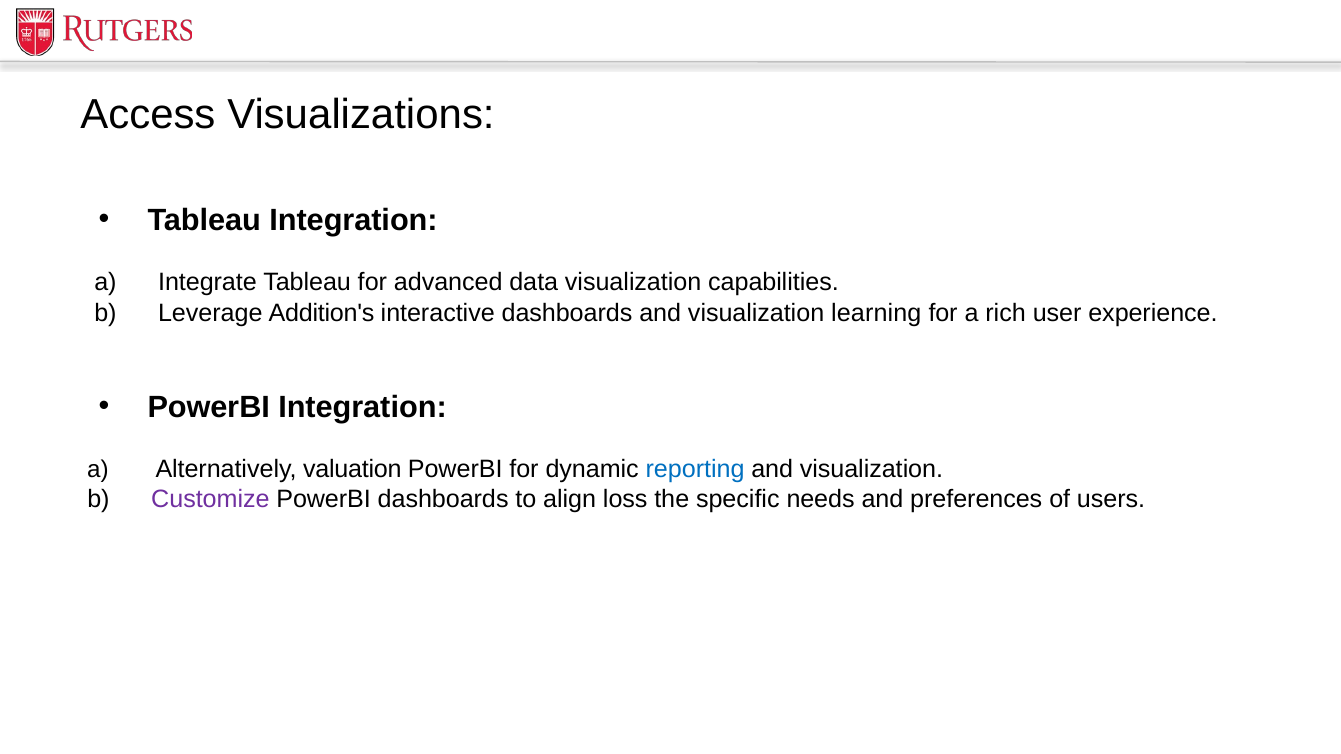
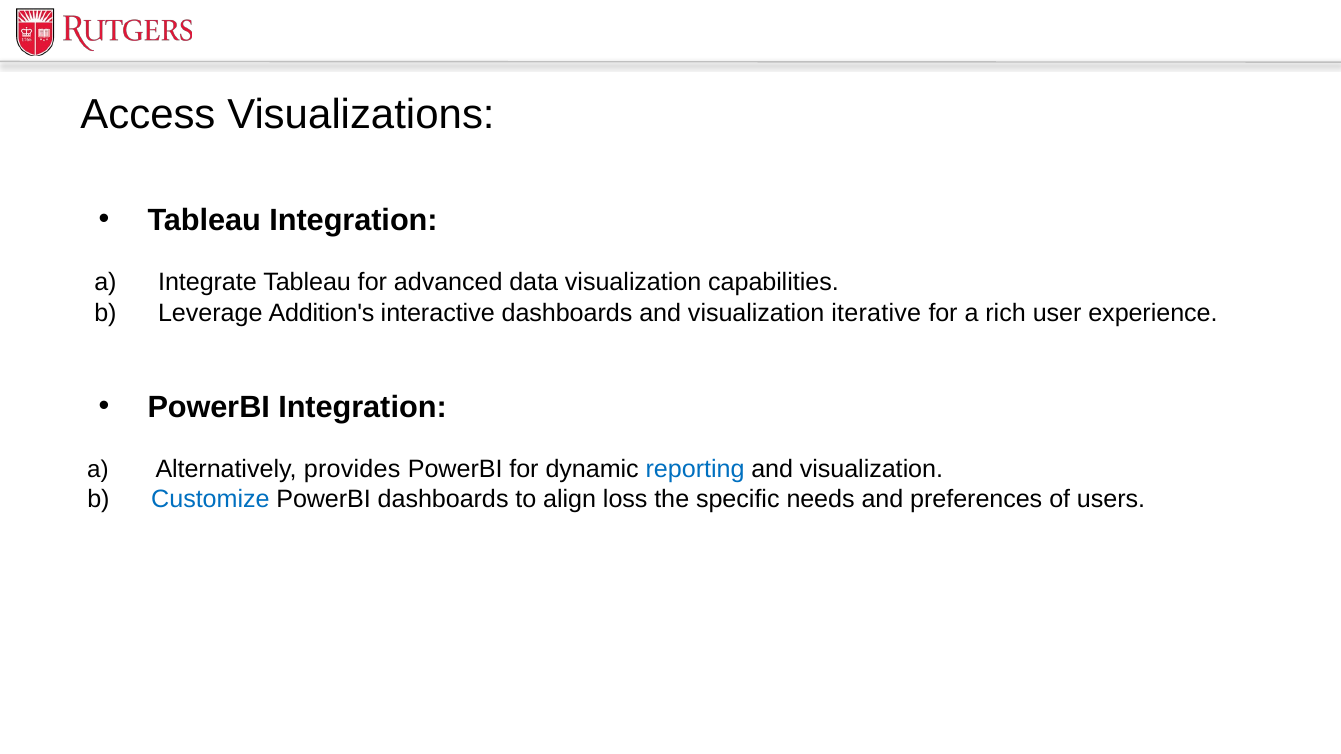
learning: learning -> iterative
valuation: valuation -> provides
Customize colour: purple -> blue
